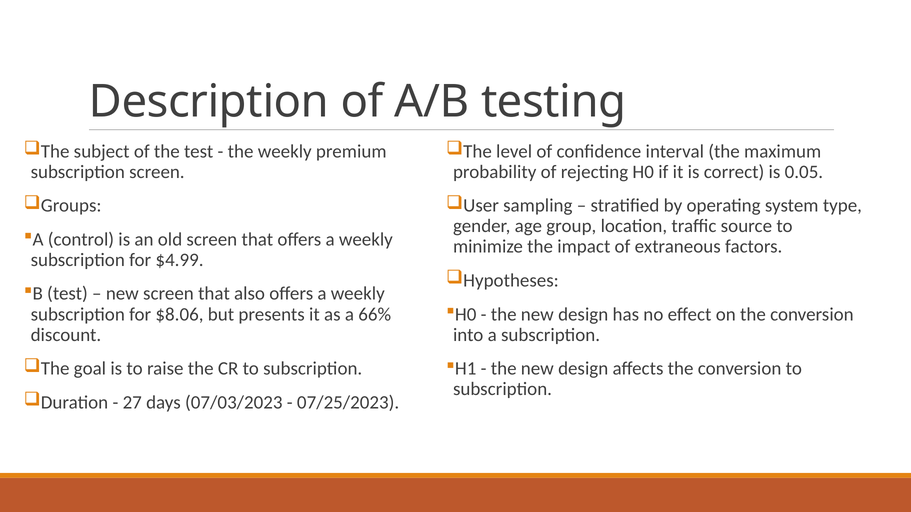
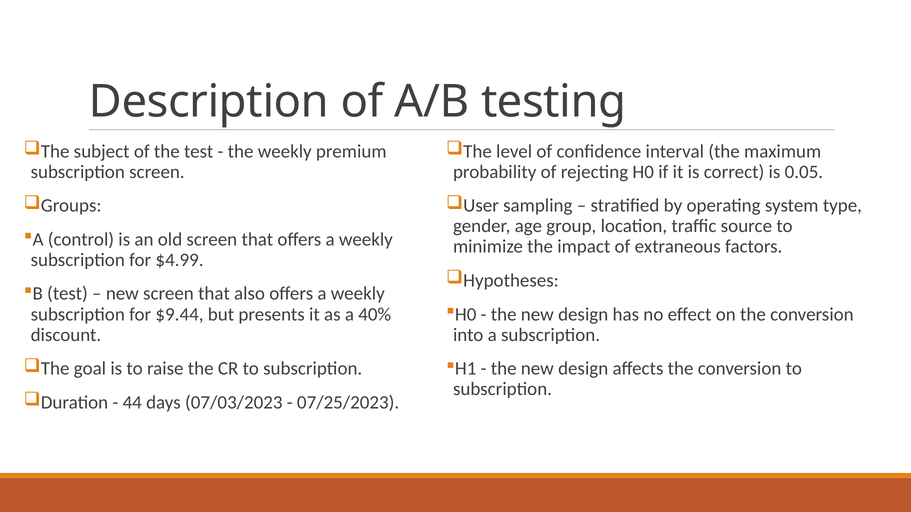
$8.06: $8.06 -> $9.44
66%: 66% -> 40%
27: 27 -> 44
